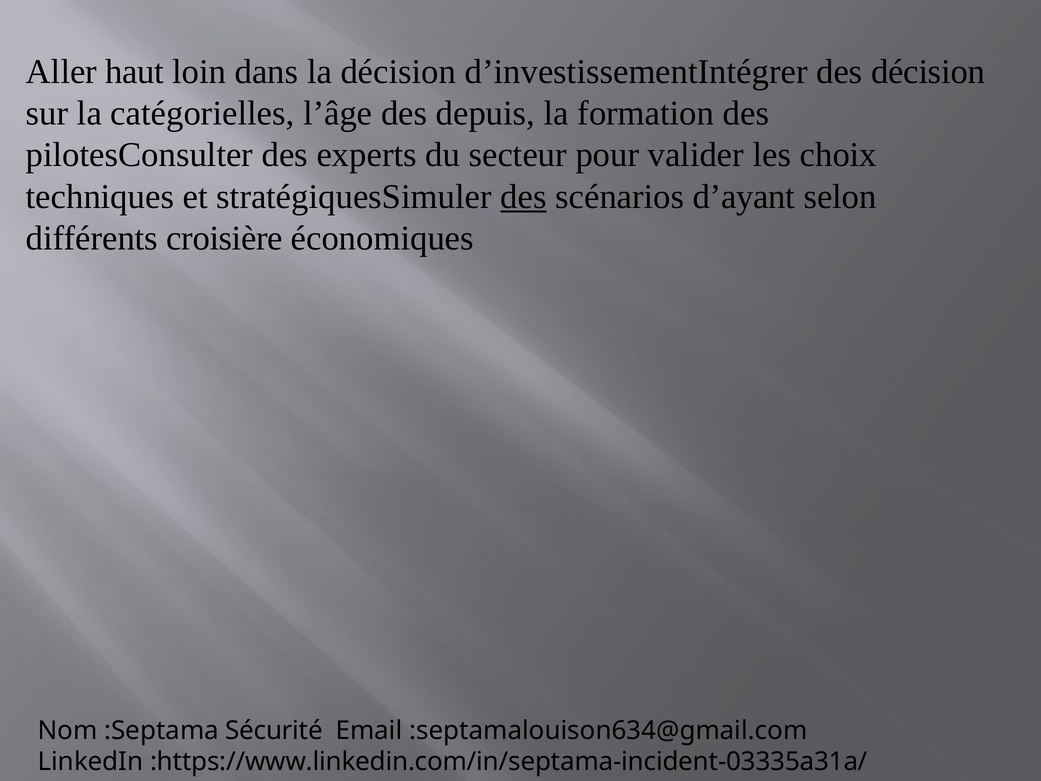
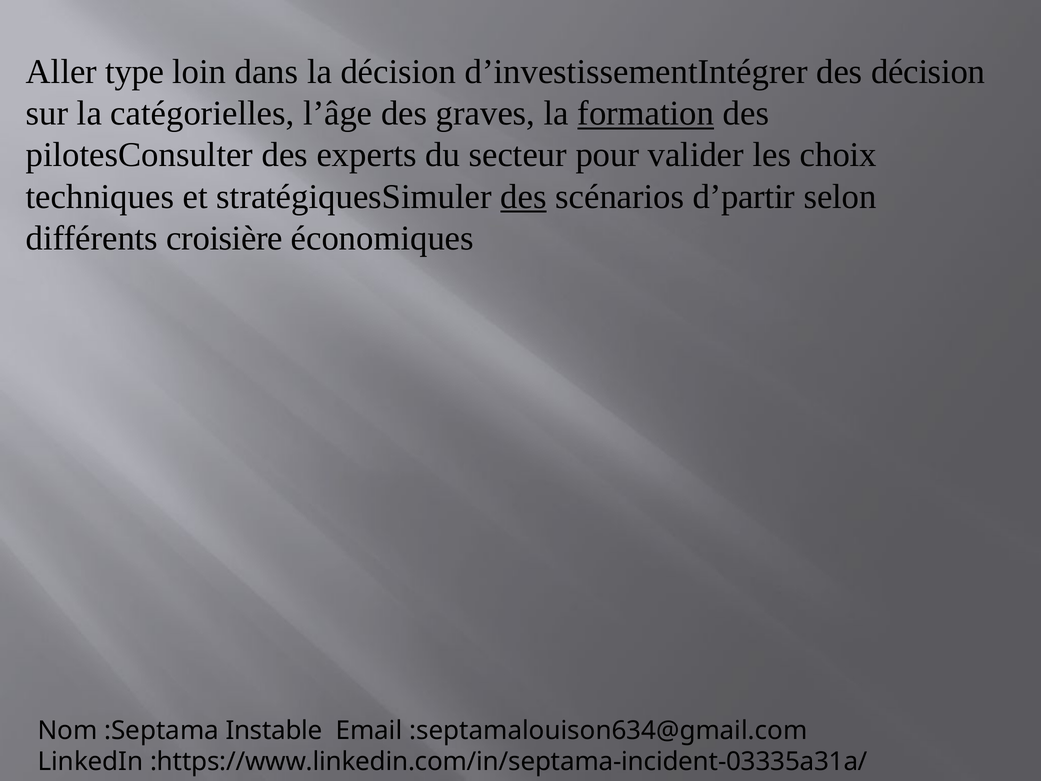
haut: haut -> type
depuis: depuis -> graves
formation underline: none -> present
d’ayant: d’ayant -> d’partir
Sécurité: Sécurité -> Instable
